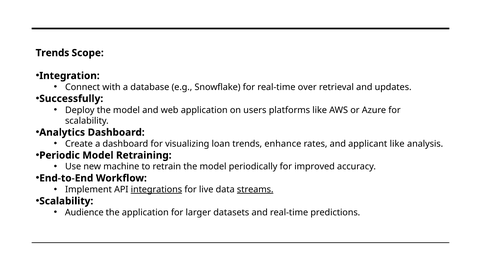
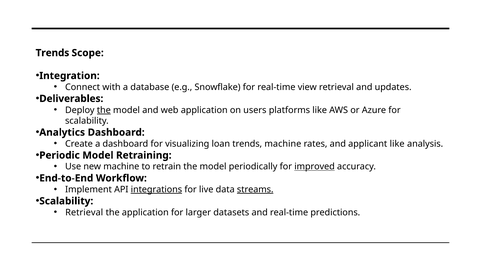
over: over -> view
Successfully: Successfully -> Deliverables
the at (104, 110) underline: none -> present
trends enhance: enhance -> machine
improved underline: none -> present
Audience at (84, 212): Audience -> Retrieval
